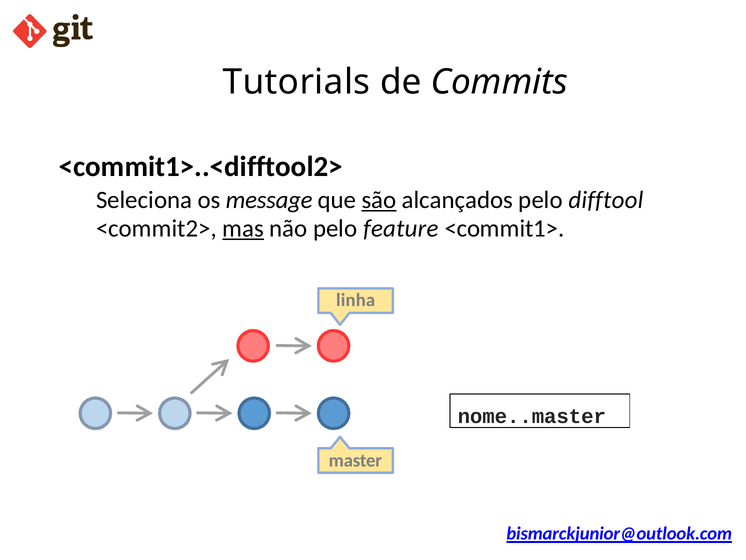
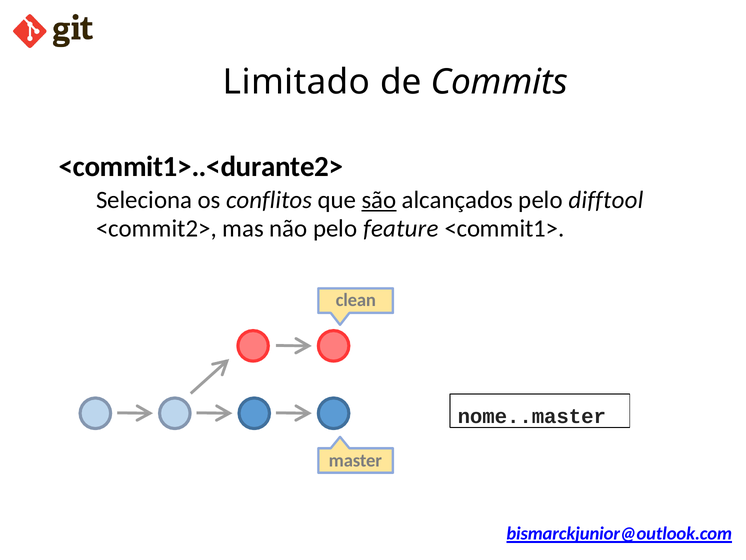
Tutorials: Tutorials -> Limitado
<commit1>..<difftool2>: <commit1>..<difftool2> -> <commit1>..<durante2>
message: message -> conflitos
mas underline: present -> none
linha: linha -> clean
